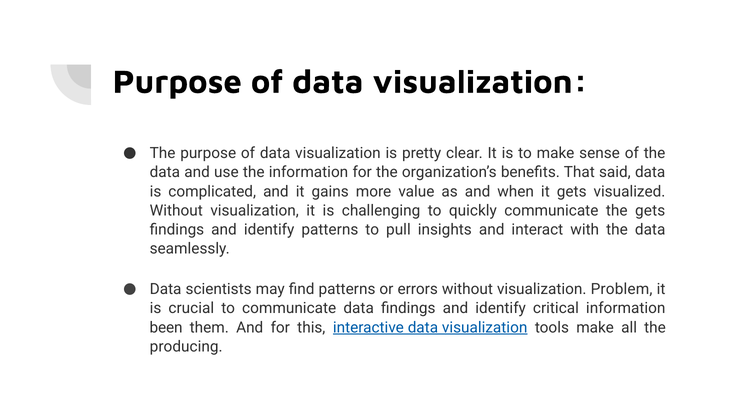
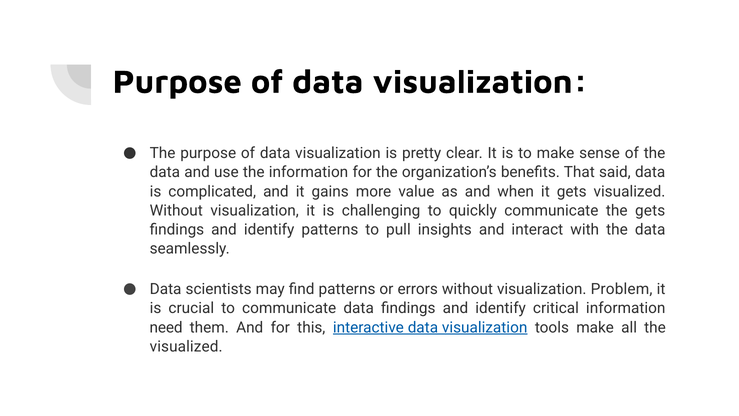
been: been -> need
producing at (186, 346): producing -> visualized
